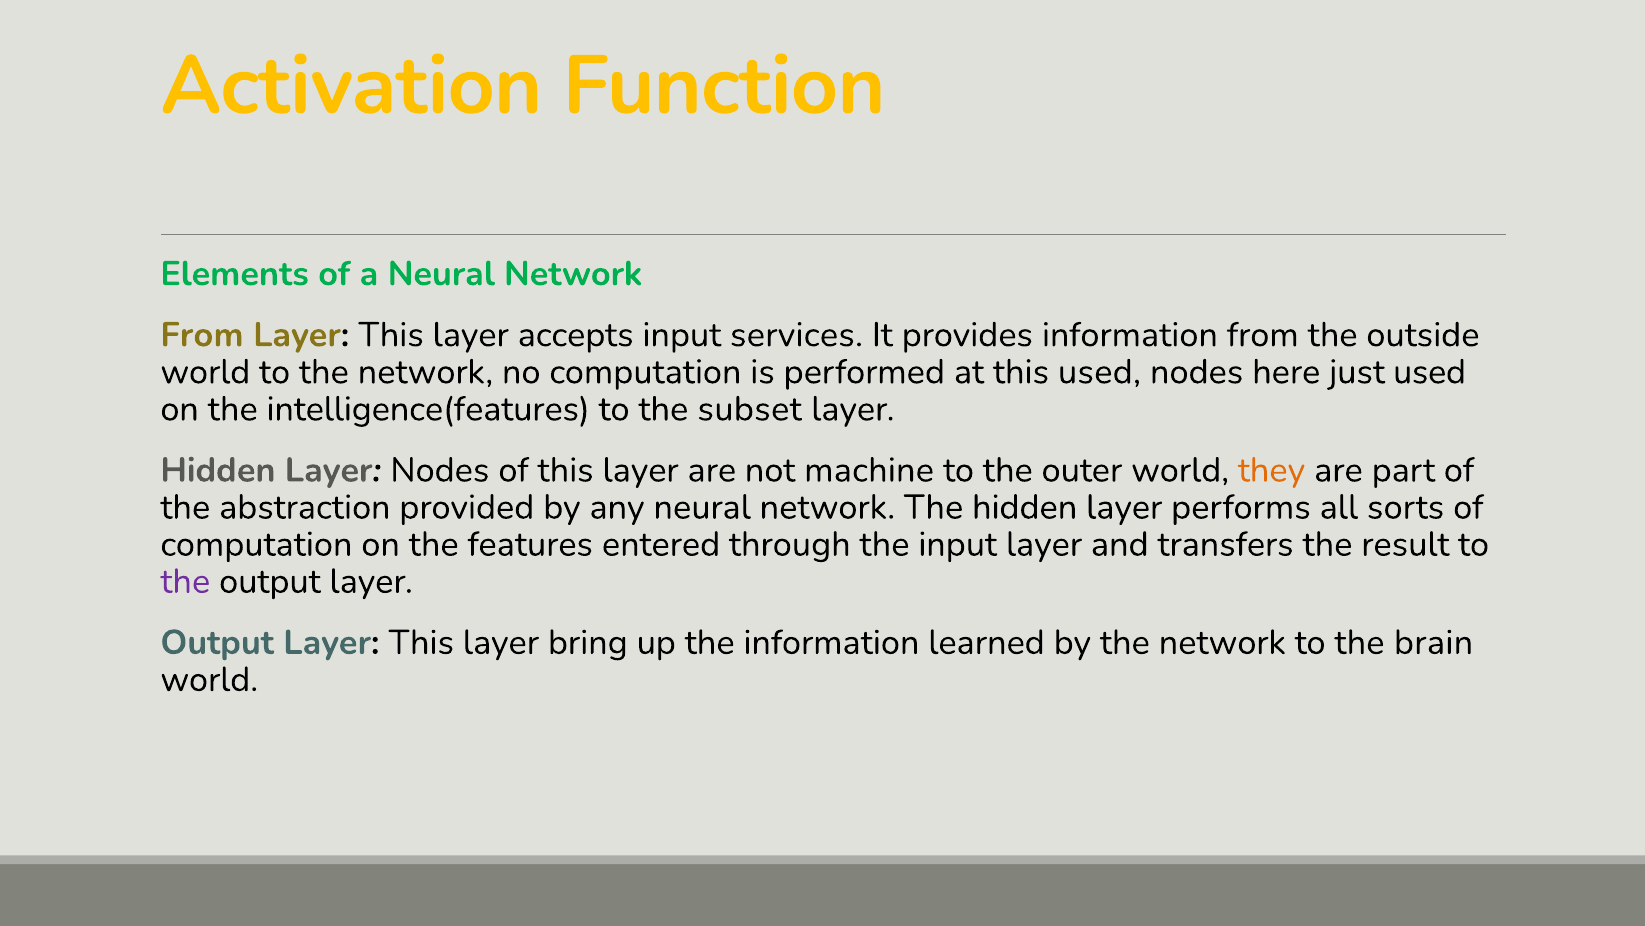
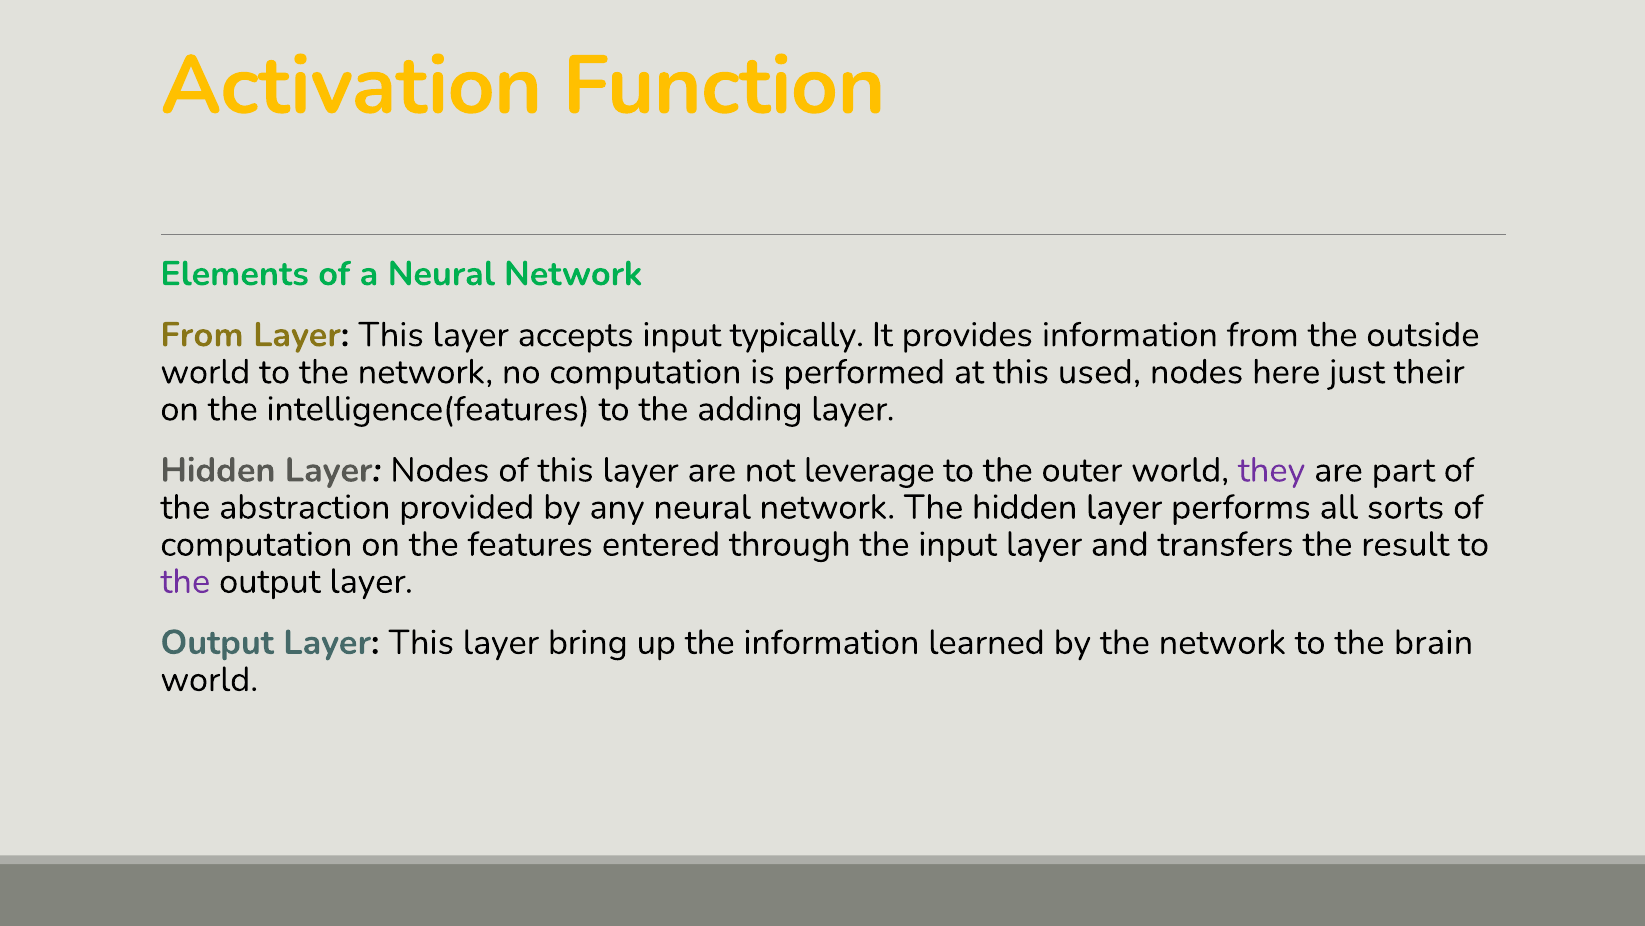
services: services -> typically
just used: used -> their
subset: subset -> adding
machine: machine -> leverage
they colour: orange -> purple
